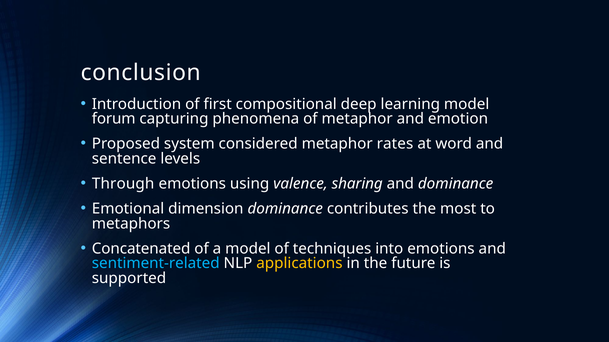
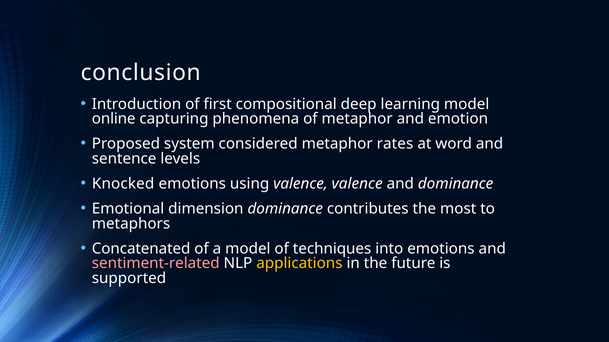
forum: forum -> online
Through: Through -> Knocked
valence sharing: sharing -> valence
sentiment-related colour: light blue -> pink
